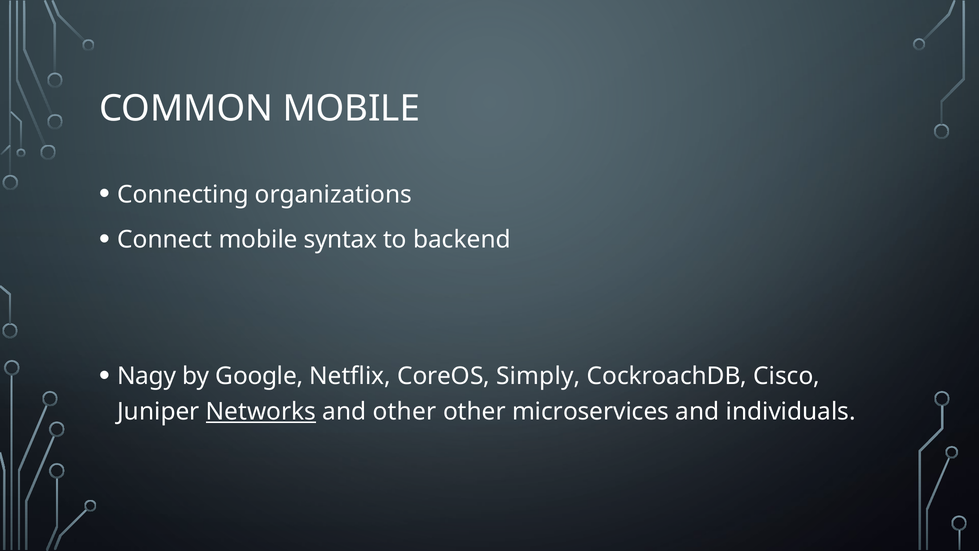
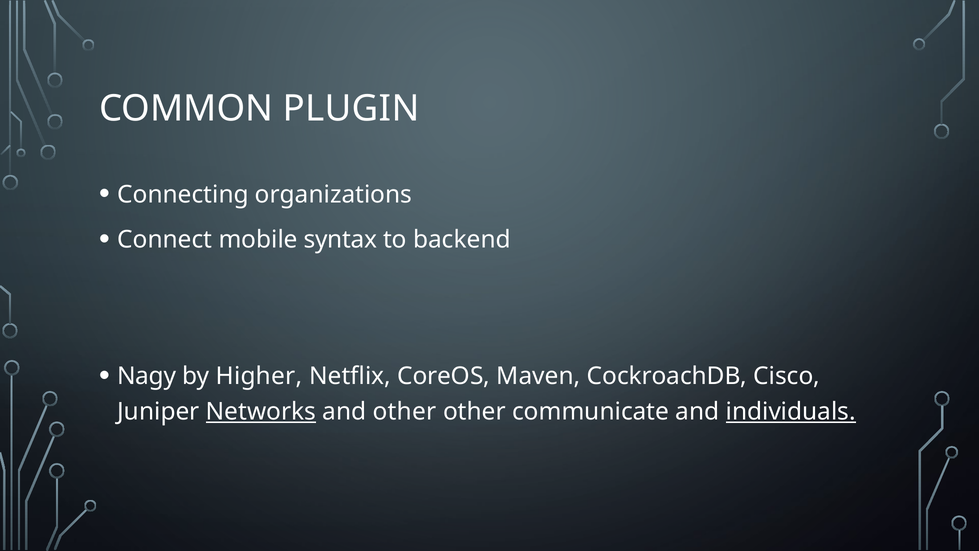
COMMON MOBILE: MOBILE -> PLUGIN
Google: Google -> Higher
Simply: Simply -> Maven
microservices: microservices -> communicate
individuals underline: none -> present
